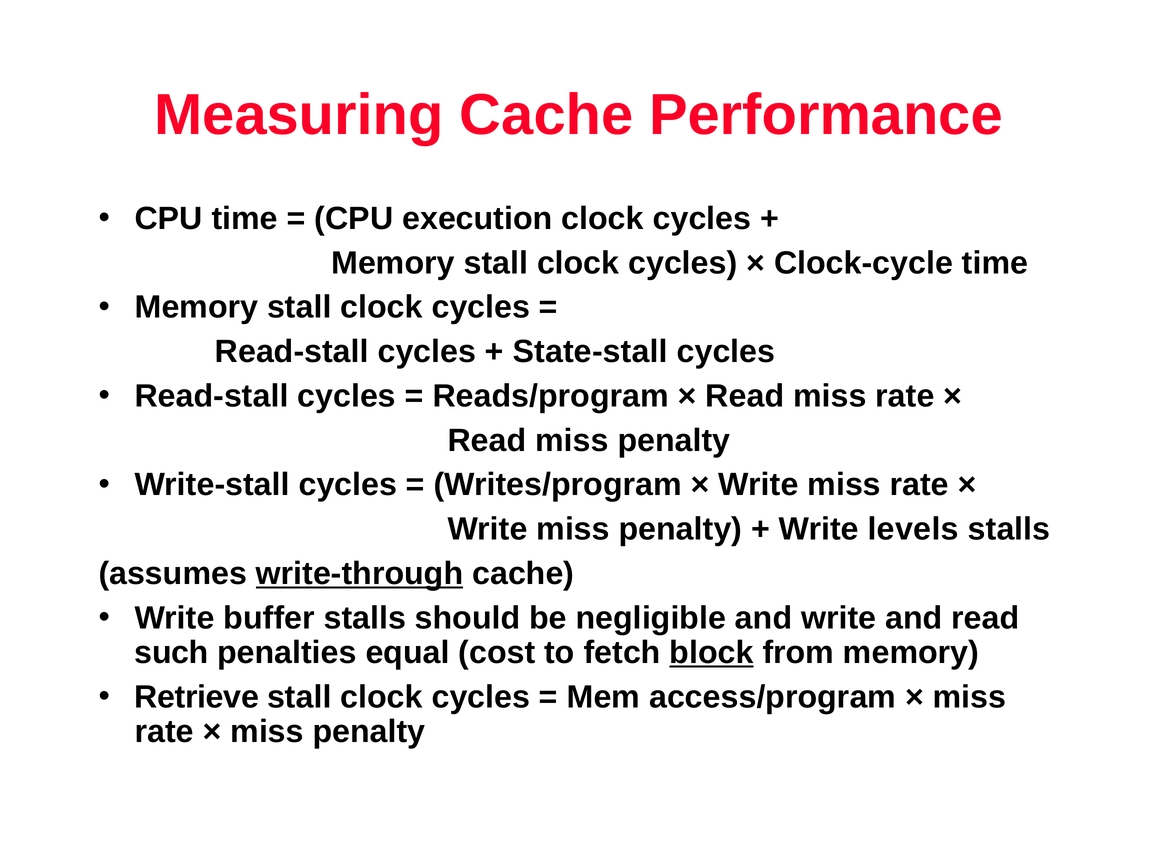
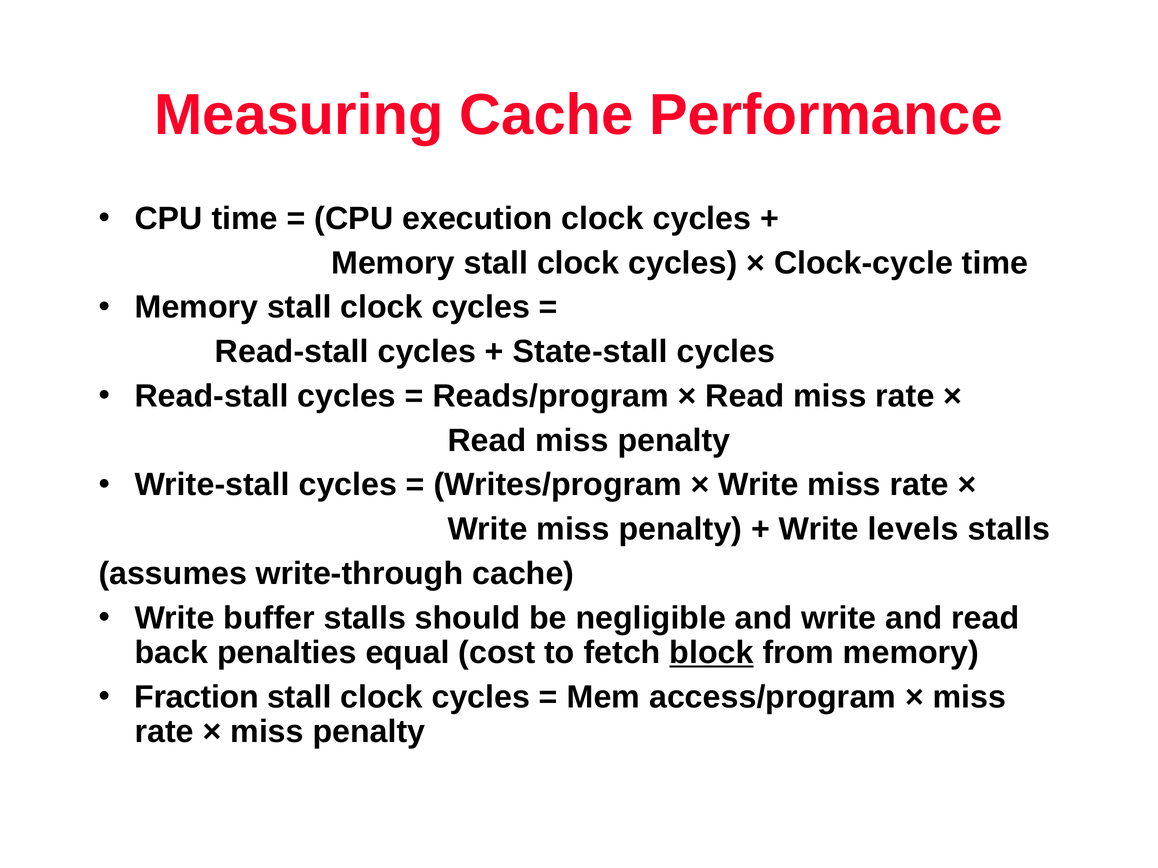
write-through underline: present -> none
such: such -> back
Retrieve: Retrieve -> Fraction
